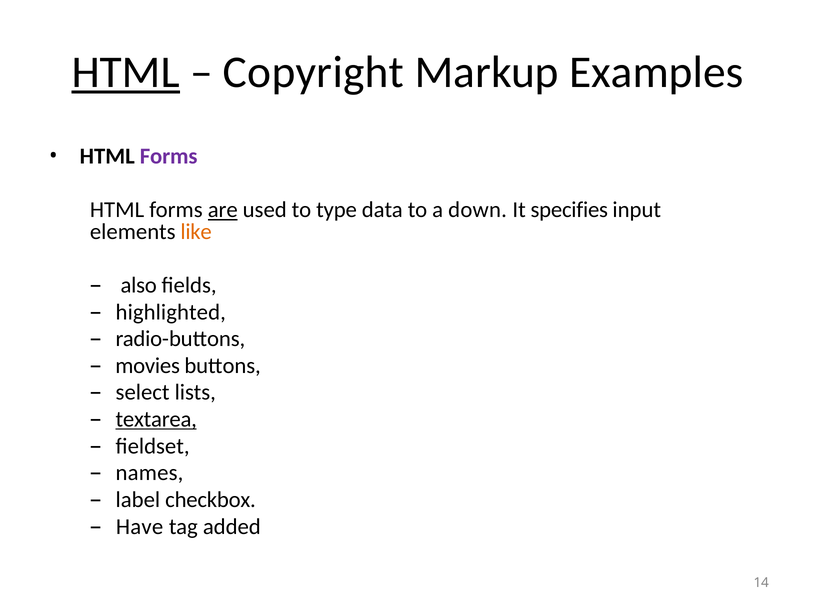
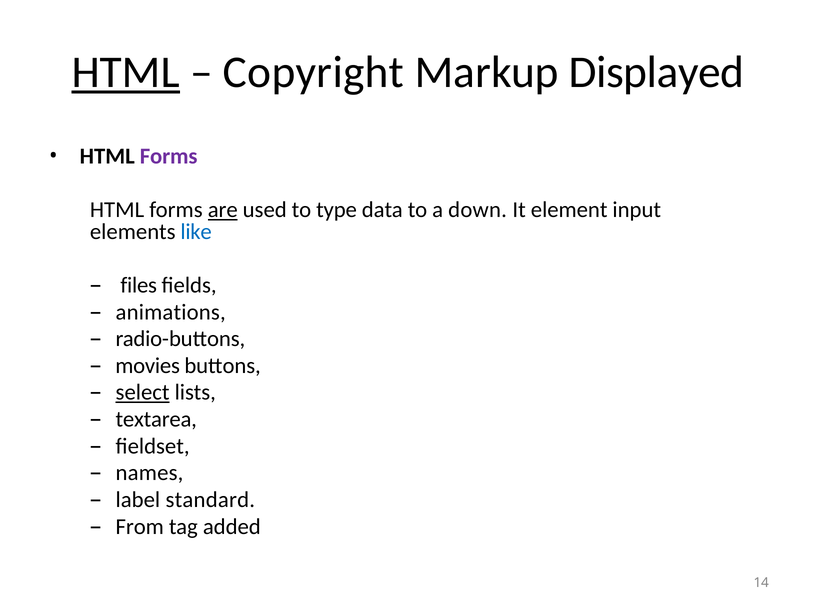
Examples: Examples -> Displayed
specifies: specifies -> element
like colour: orange -> blue
also: also -> files
highlighted: highlighted -> animations
select underline: none -> present
textarea underline: present -> none
checkbox: checkbox -> standard
Have: Have -> From
